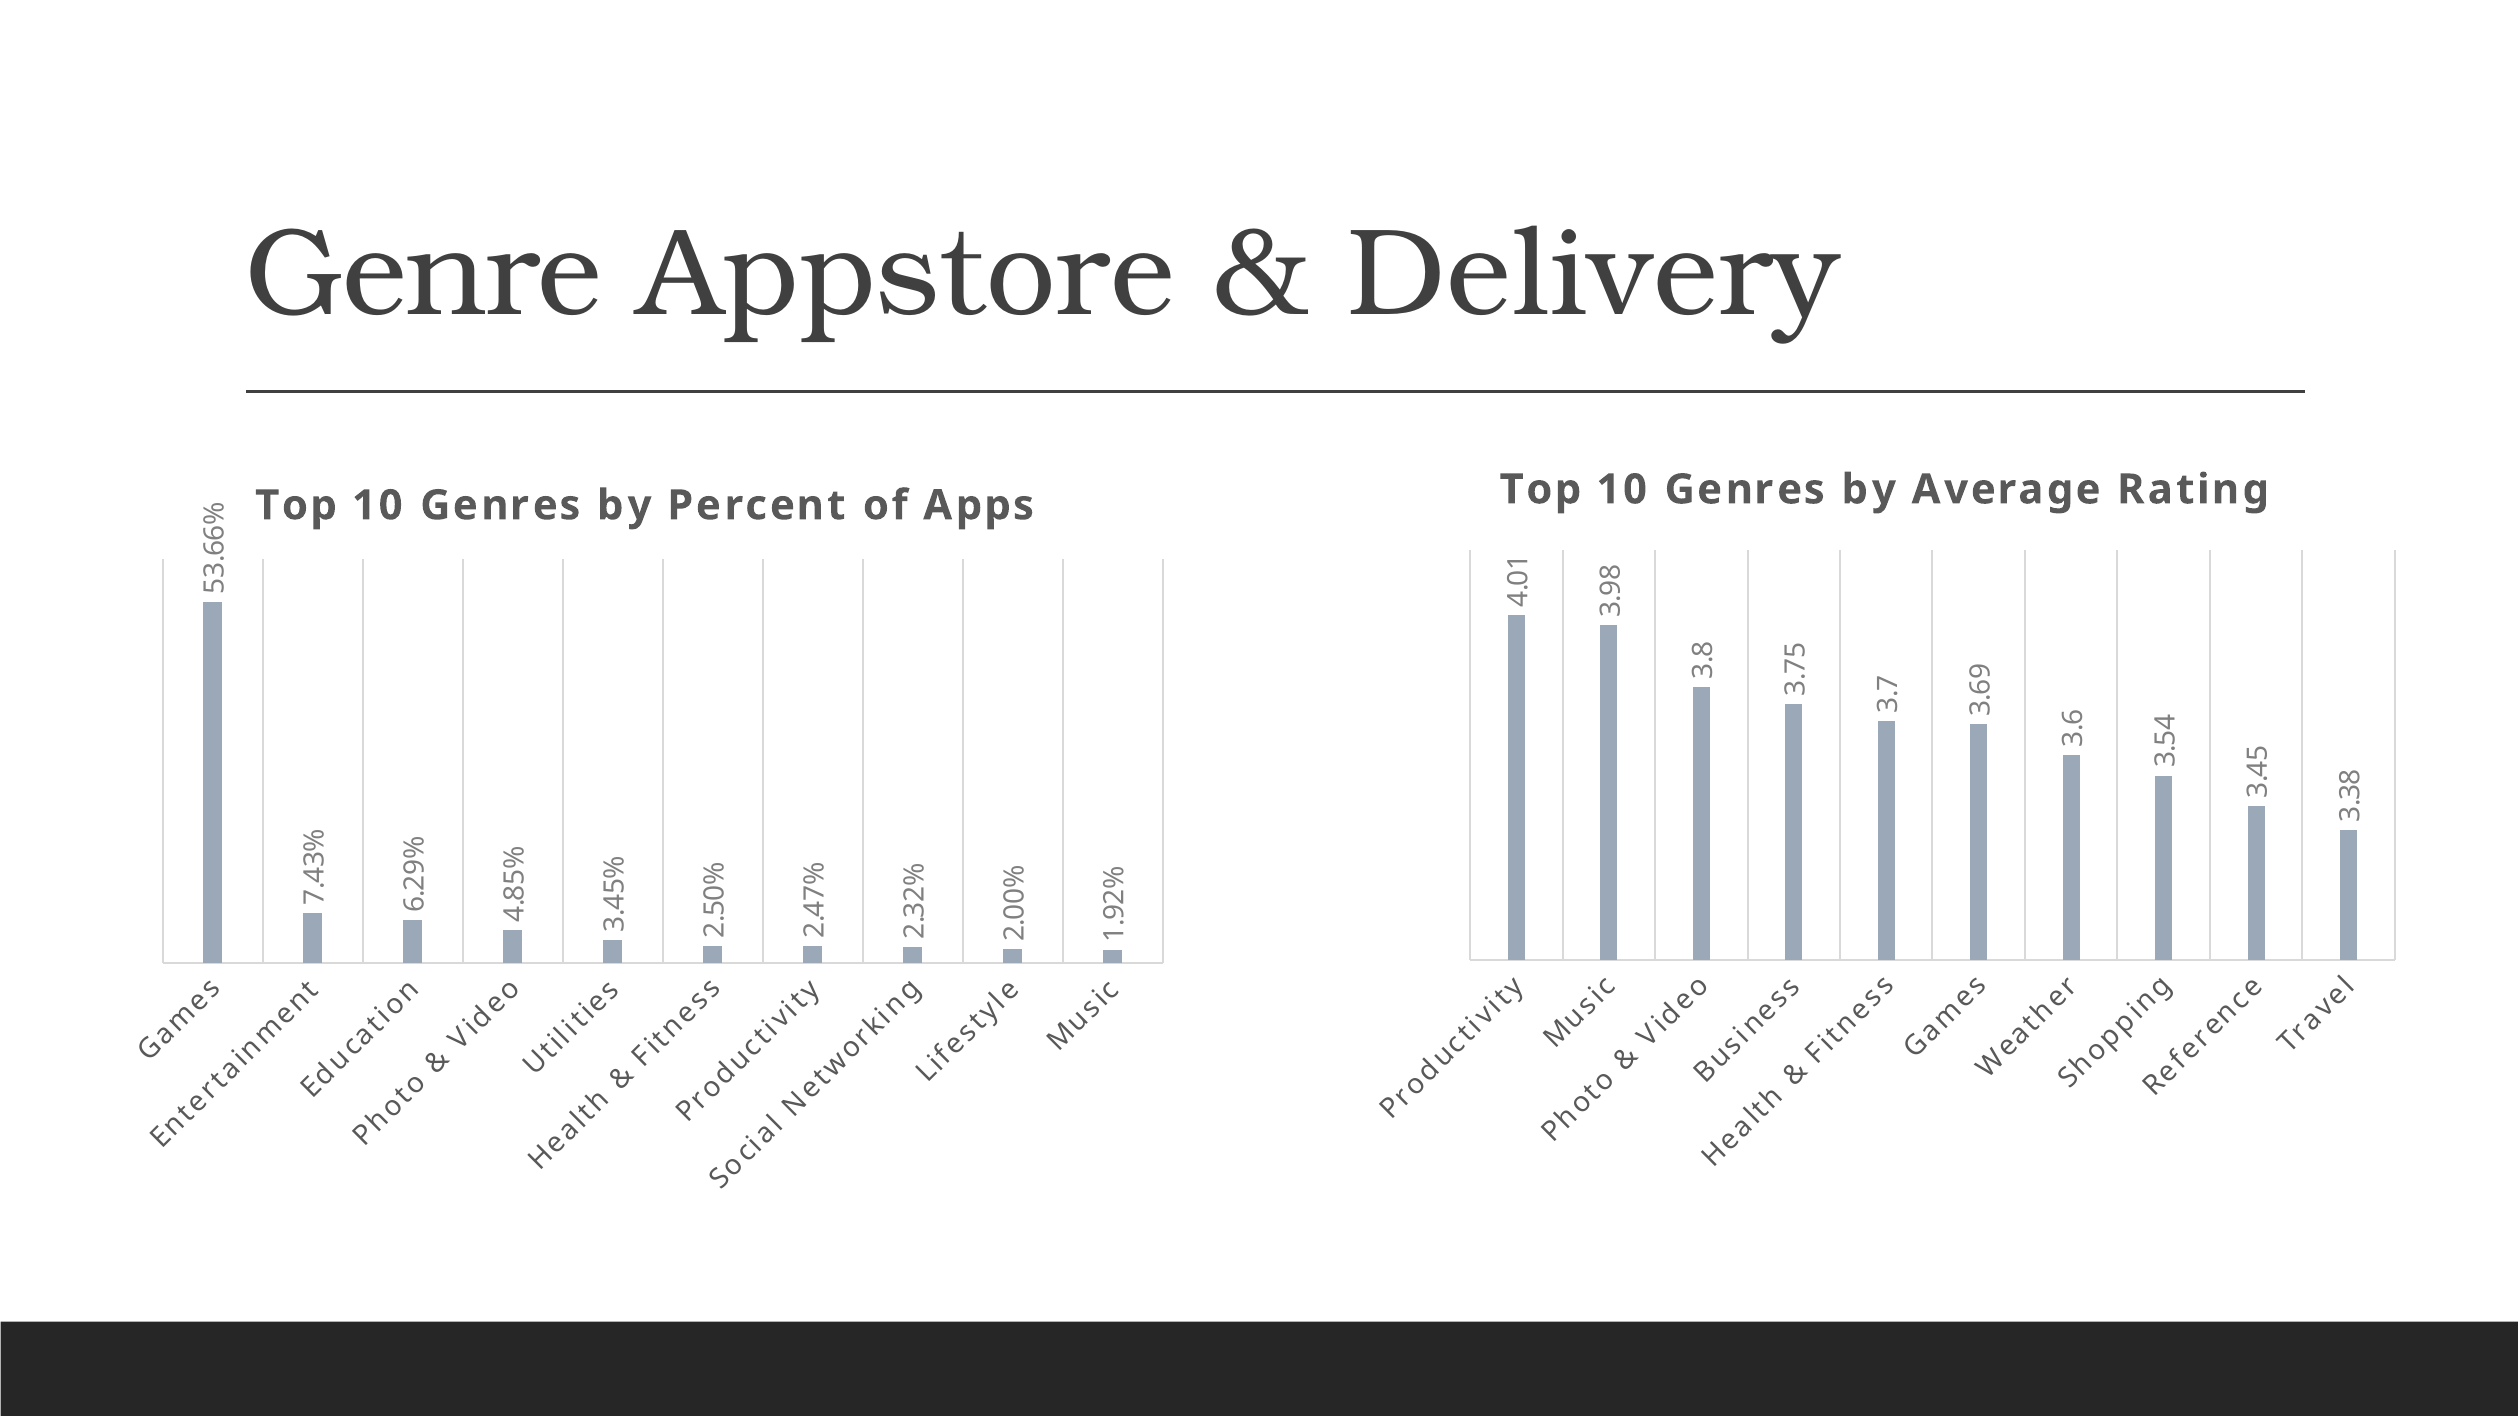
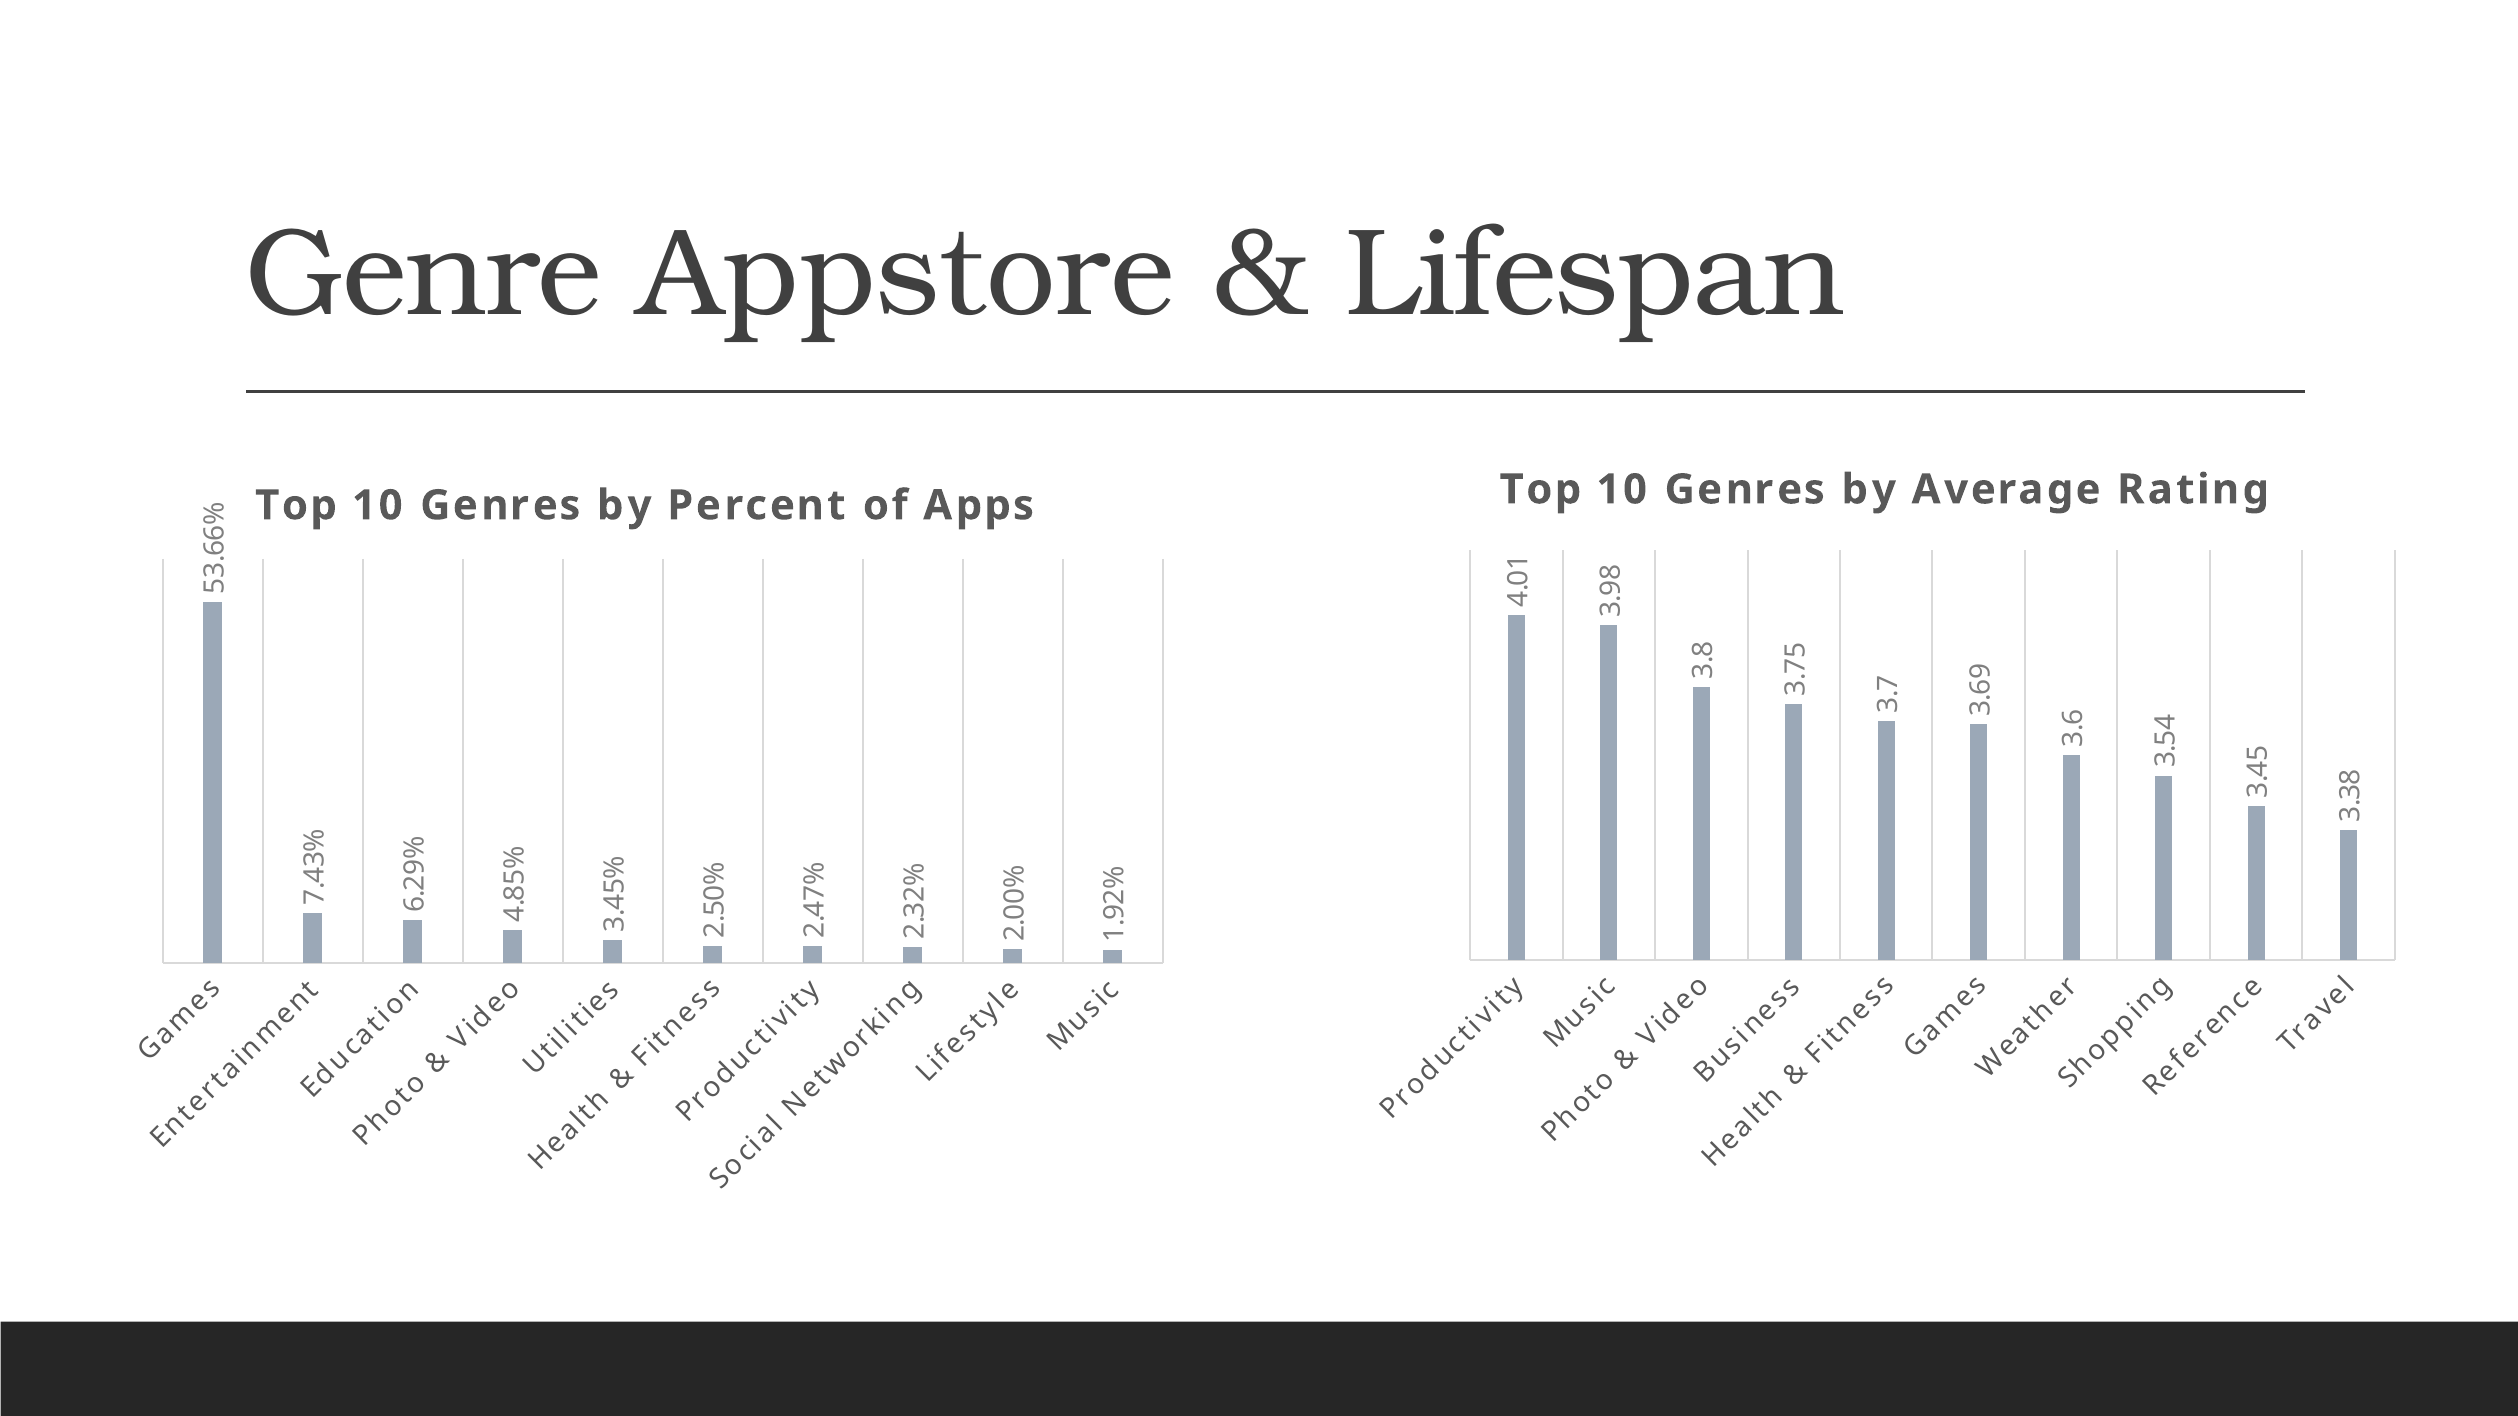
Delivery: Delivery -> Lifespan
